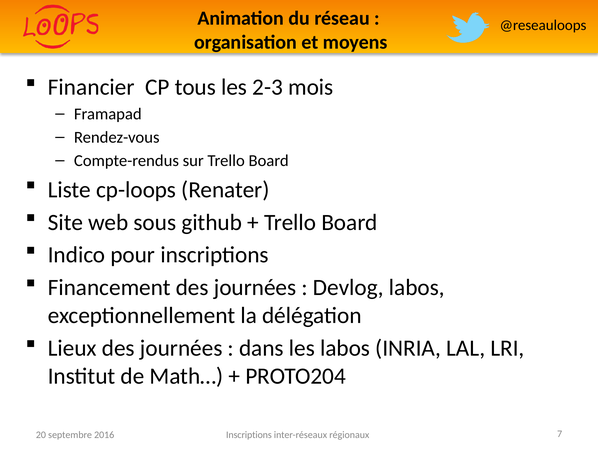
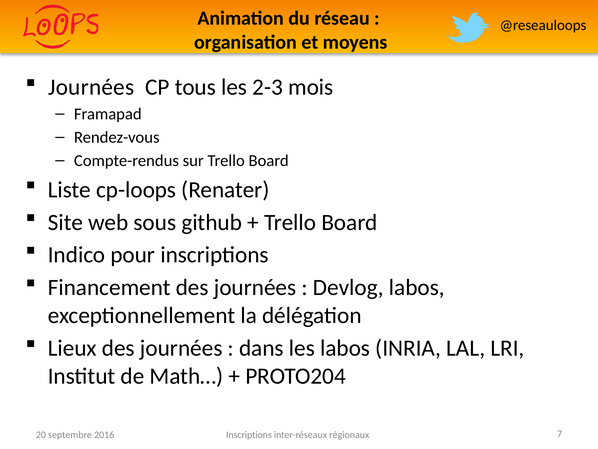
Financier at (91, 87): Financier -> Journées
